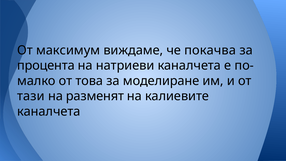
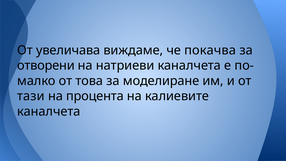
максимум: максимум -> увеличава
процента: процента -> отворени
разменят: разменят -> процента
